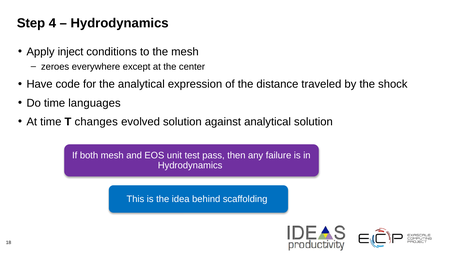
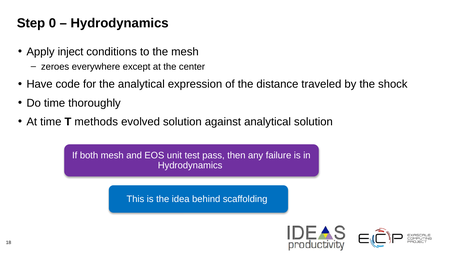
4: 4 -> 0
languages: languages -> thoroughly
changes: changes -> methods
